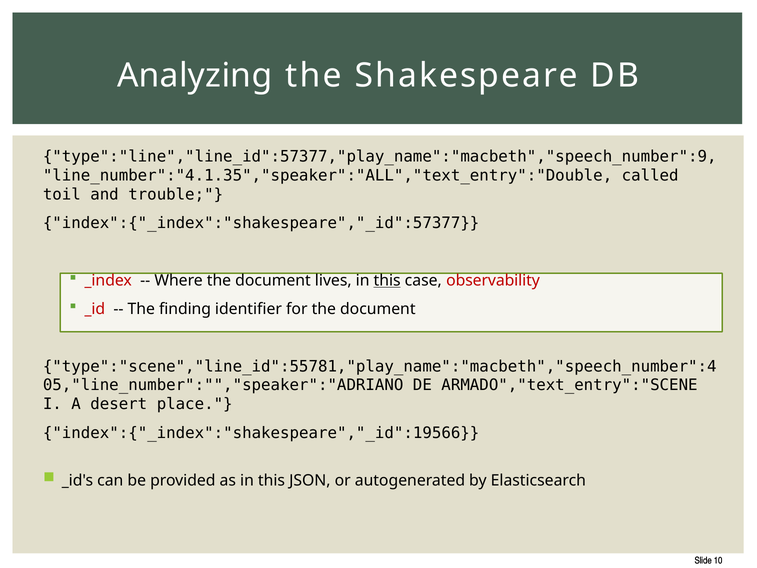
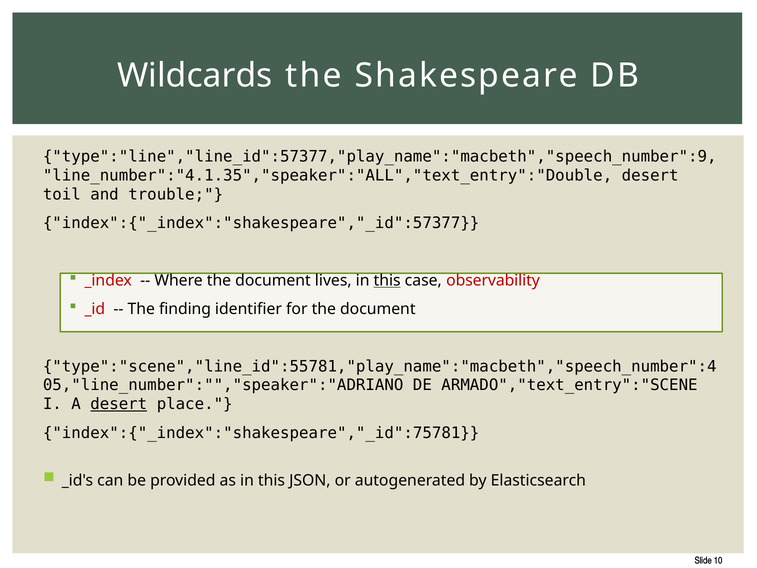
Analyzing: Analyzing -> Wildcards
called at (650, 176): called -> desert
desert at (119, 404) underline: none -> present
index":{"_index":"shakespeare","_id":19566: index":{"_index":"shakespeare","_id":19566 -> index":{"_index":"shakespeare","_id":75781
